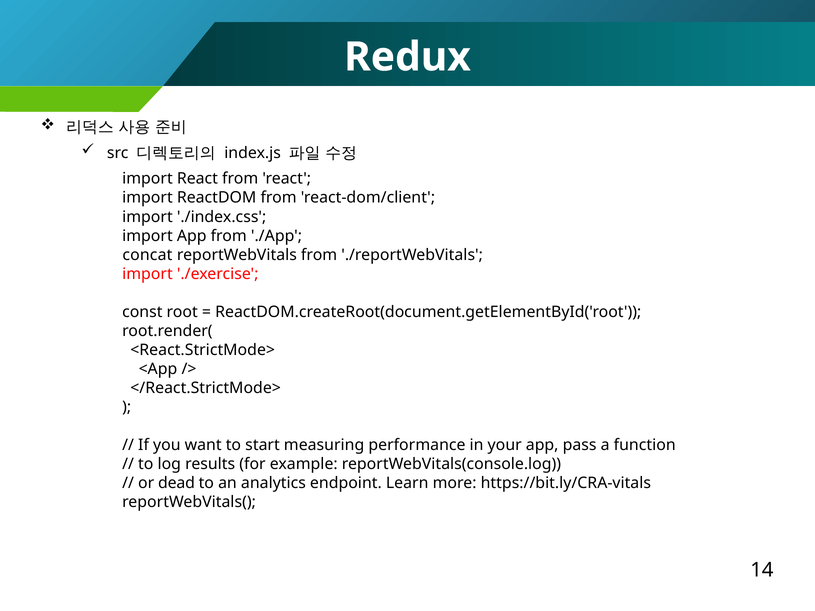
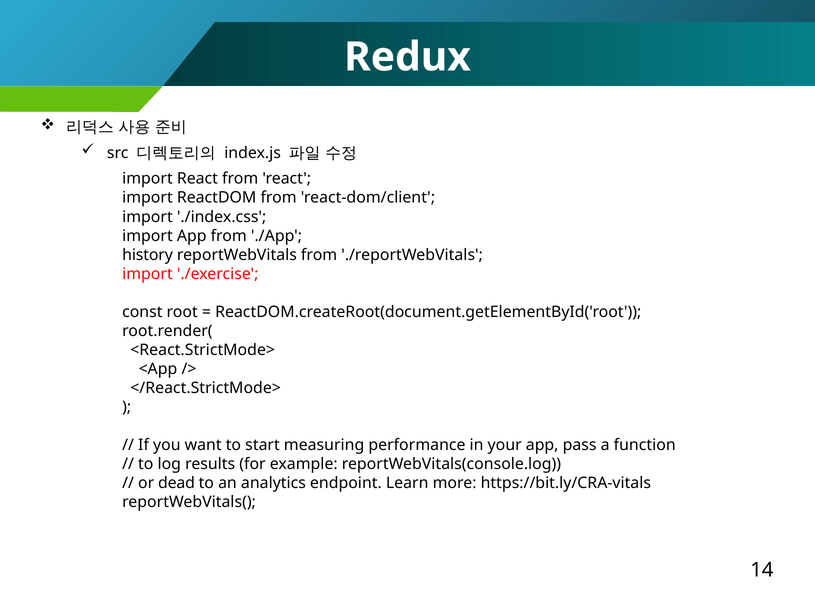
concat: concat -> history
